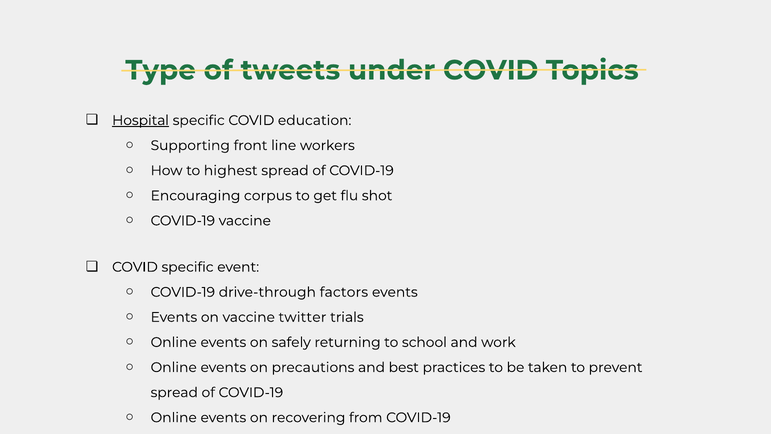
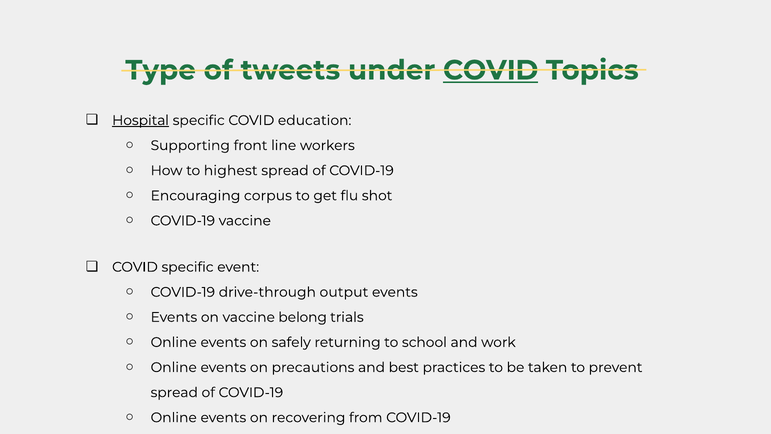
COVID at (491, 70) underline: none -> present
factors: factors -> output
twitter: twitter -> belong
